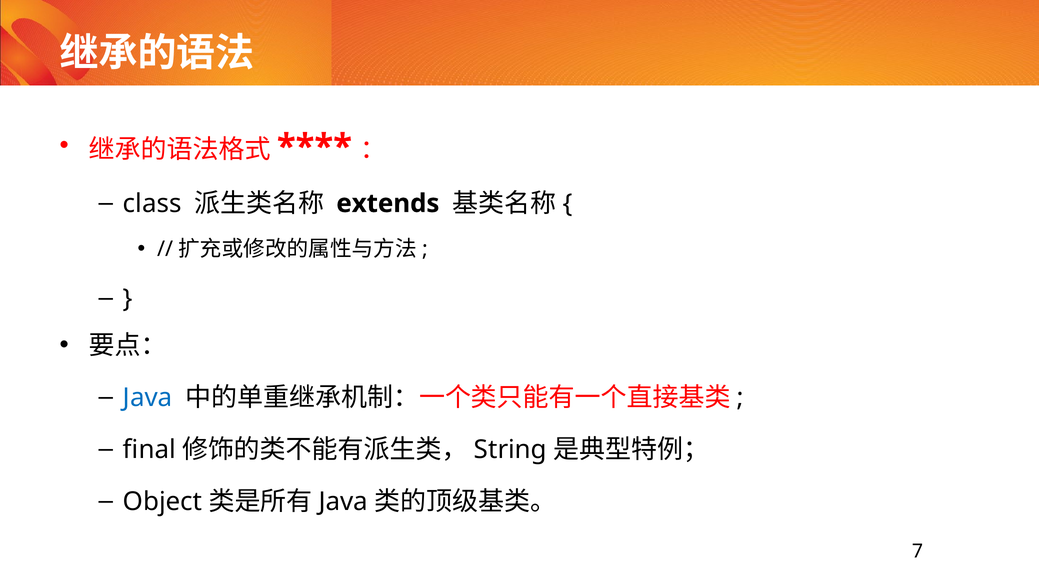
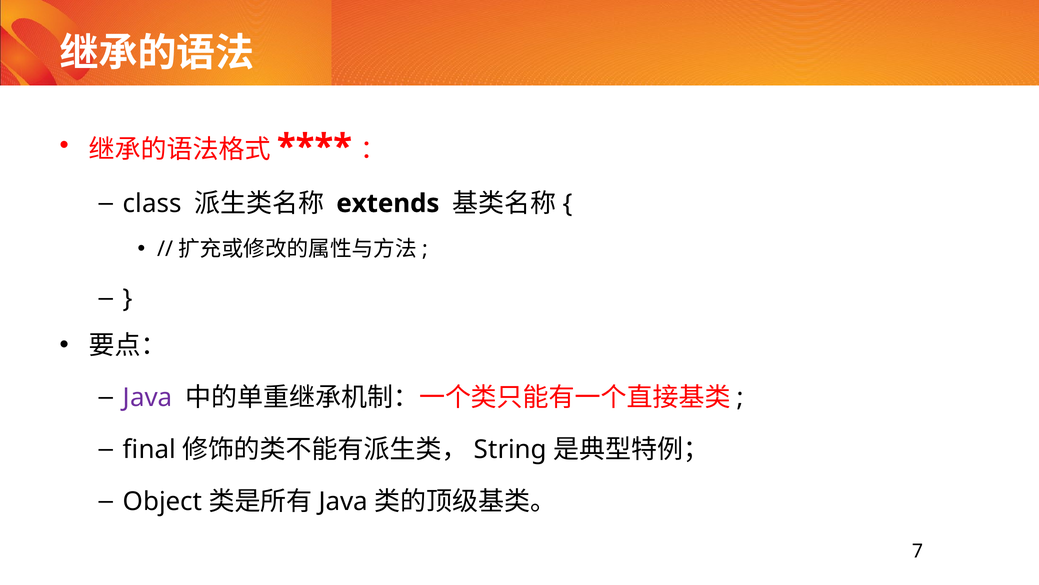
Java at (148, 397) colour: blue -> purple
